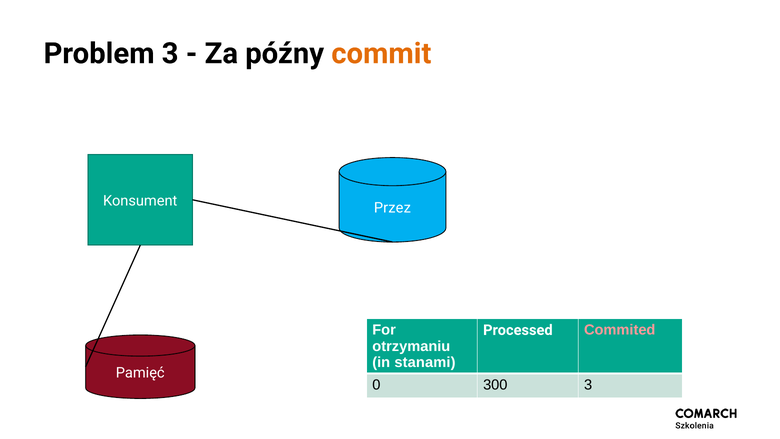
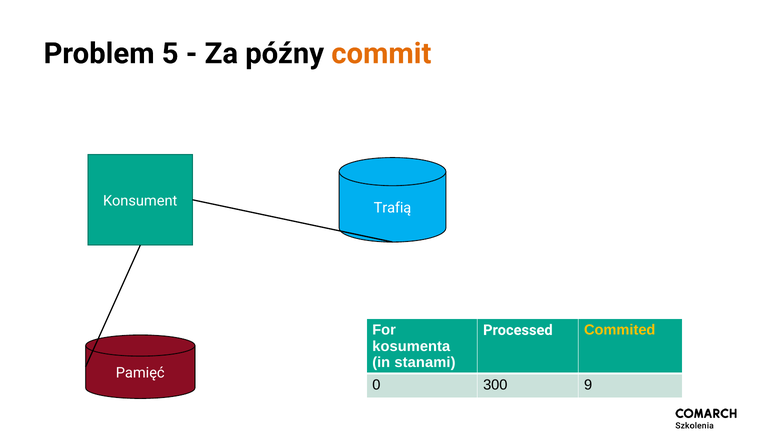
Problem 3: 3 -> 5
Przez: Przez -> Trafią
Commited colour: pink -> yellow
otrzymaniu: otrzymaniu -> kosumenta
300 3: 3 -> 9
